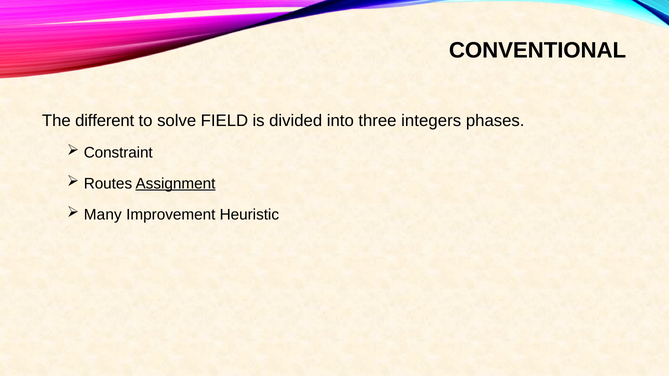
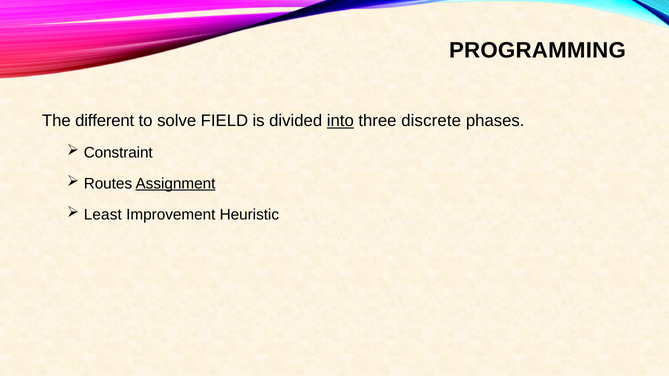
CONVENTIONAL: CONVENTIONAL -> PROGRAMMING
into underline: none -> present
integers: integers -> discrete
Many: Many -> Least
